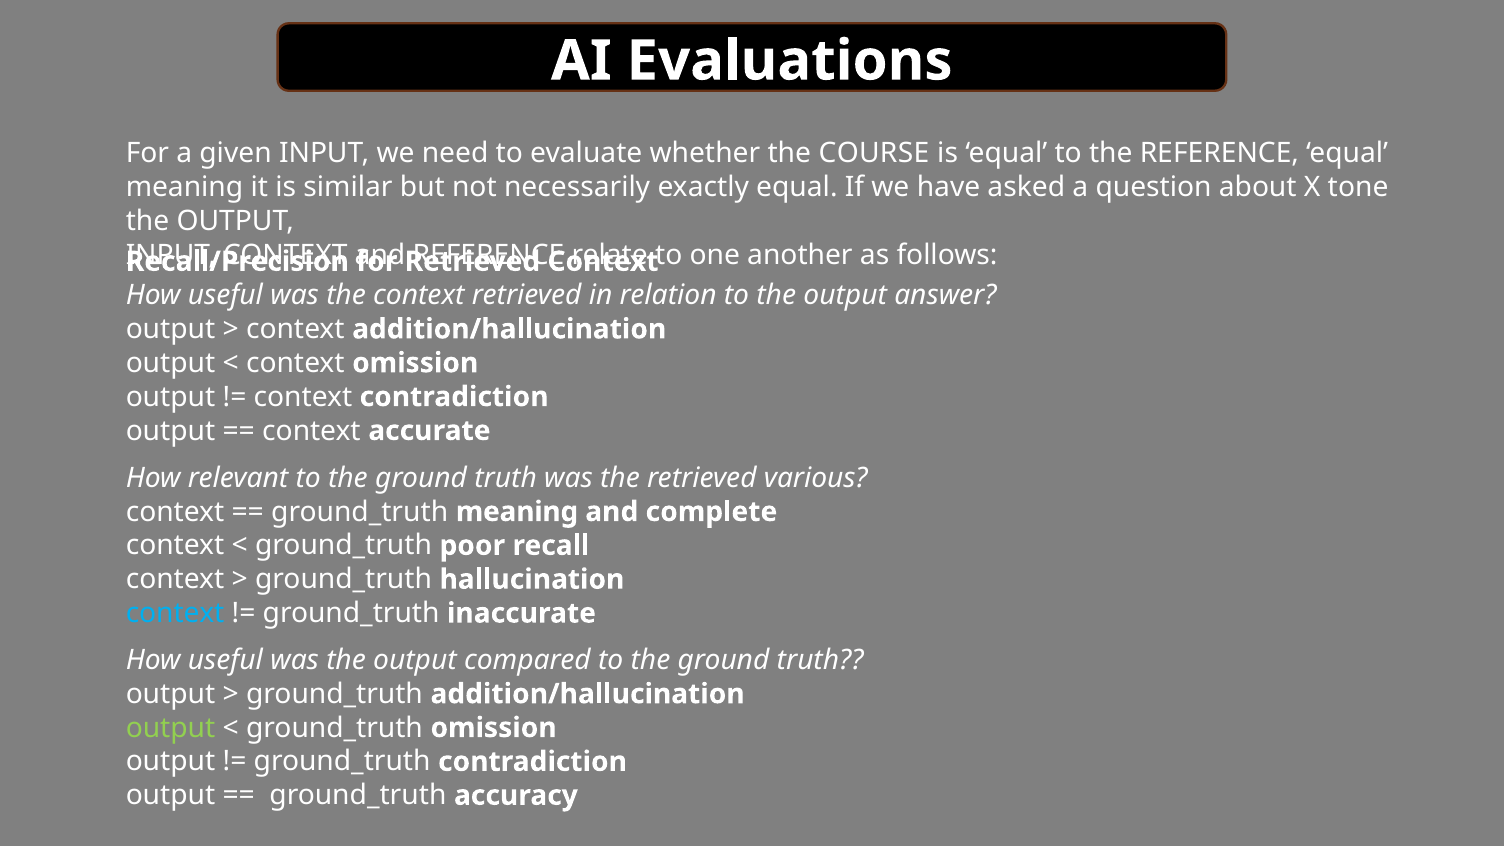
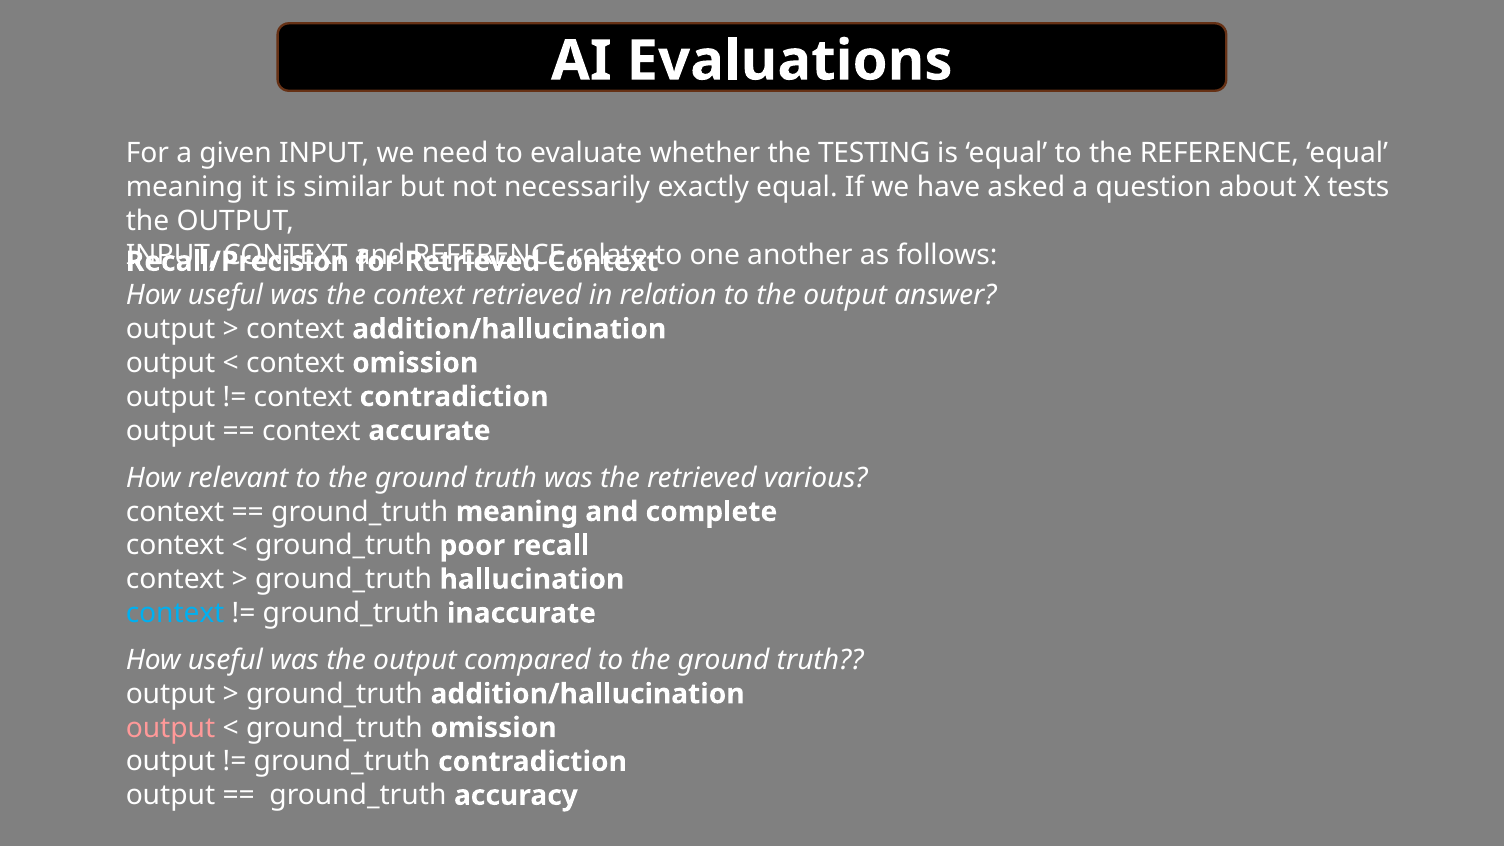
COURSE: COURSE -> TESTING
tone: tone -> tests
output at (171, 728) colour: light green -> pink
